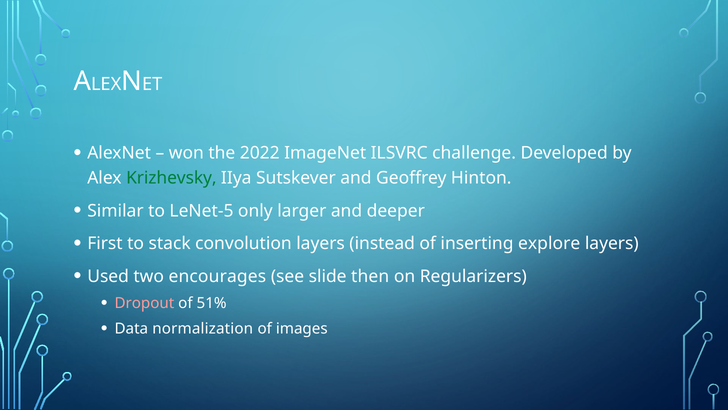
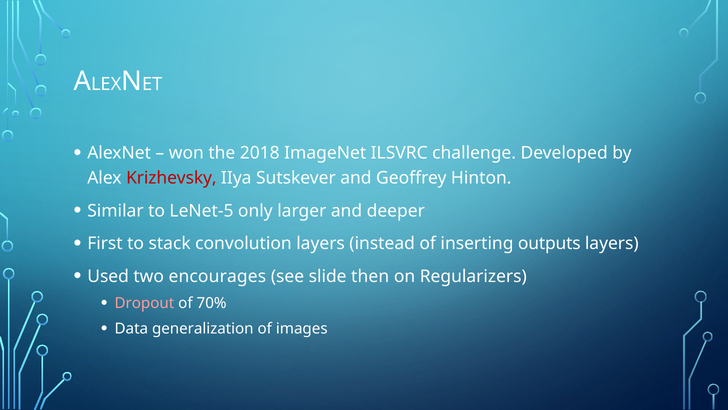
2022: 2022 -> 2018
Krizhevsky colour: green -> red
explore: explore -> outputs
51%: 51% -> 70%
normalization: normalization -> generalization
